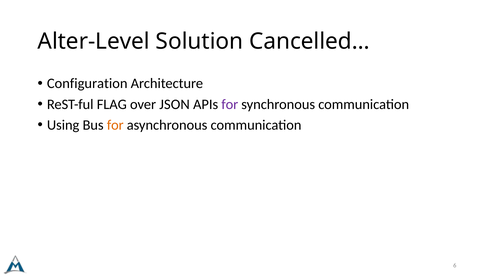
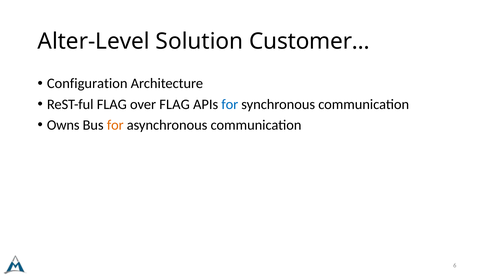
Cancelled…: Cancelled… -> Customer…
over JSON: JSON -> FLAG
for at (230, 104) colour: purple -> blue
Using: Using -> Owns
